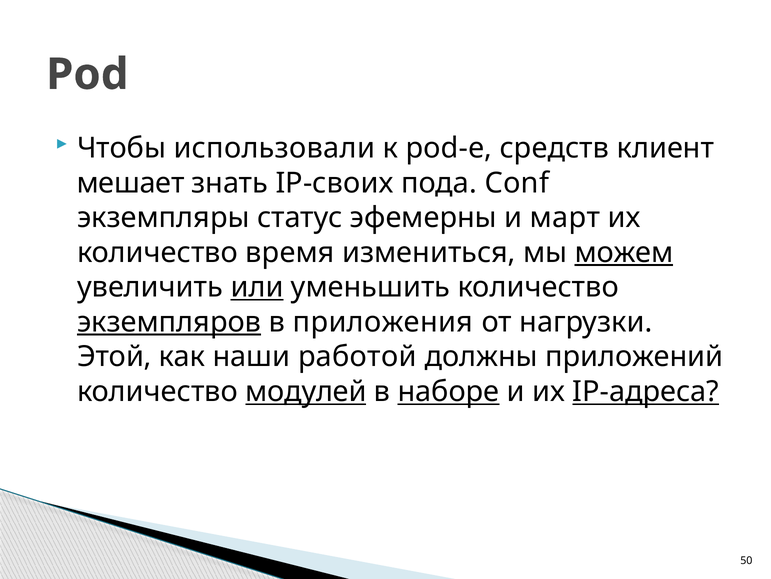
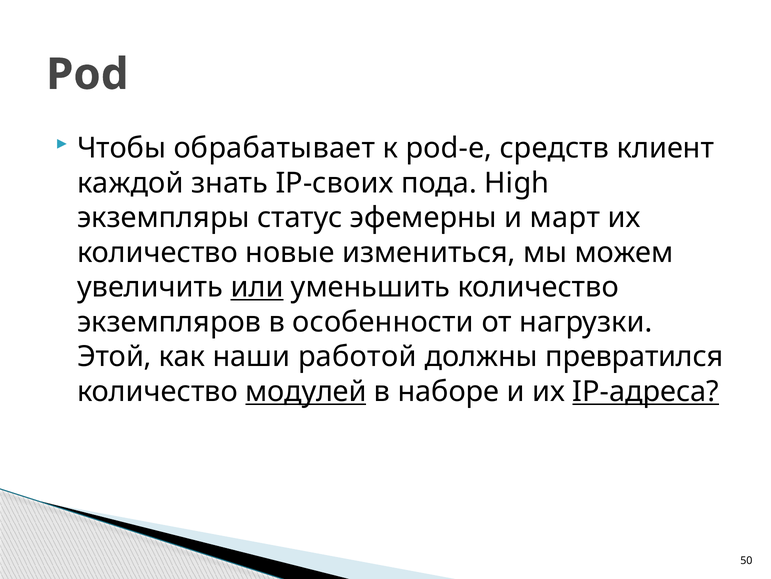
использовали: использовали -> обрабатывает
мешает: мешает -> каждой
Conf: Conf -> High
время: время -> новые
можем underline: present -> none
экземпляров underline: present -> none
приложения: приложения -> особенности
приложений: приложений -> превратился
наборе underline: present -> none
